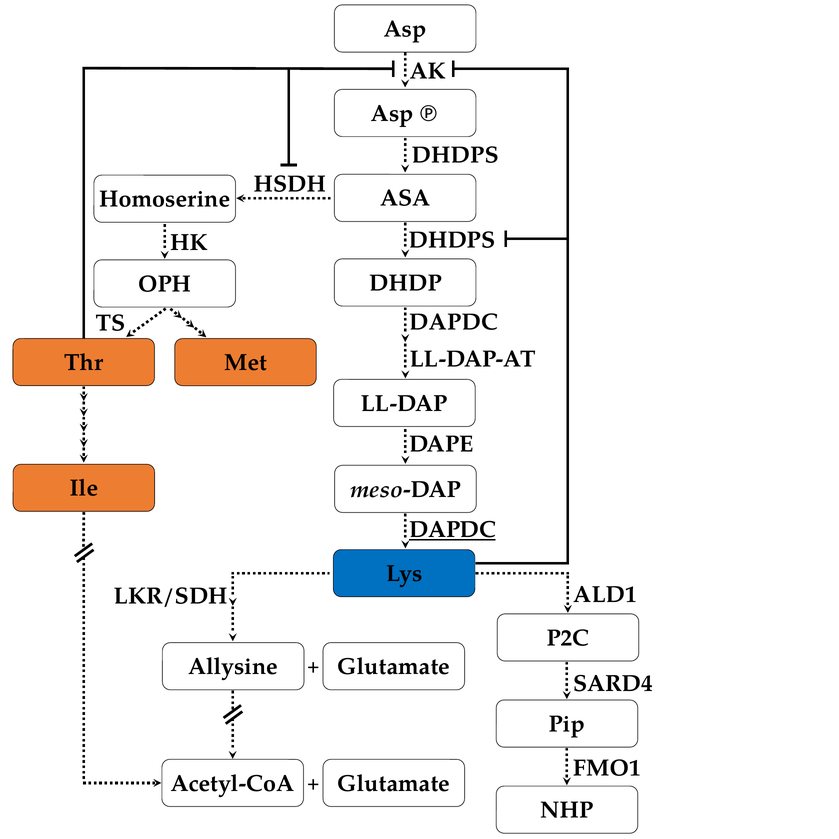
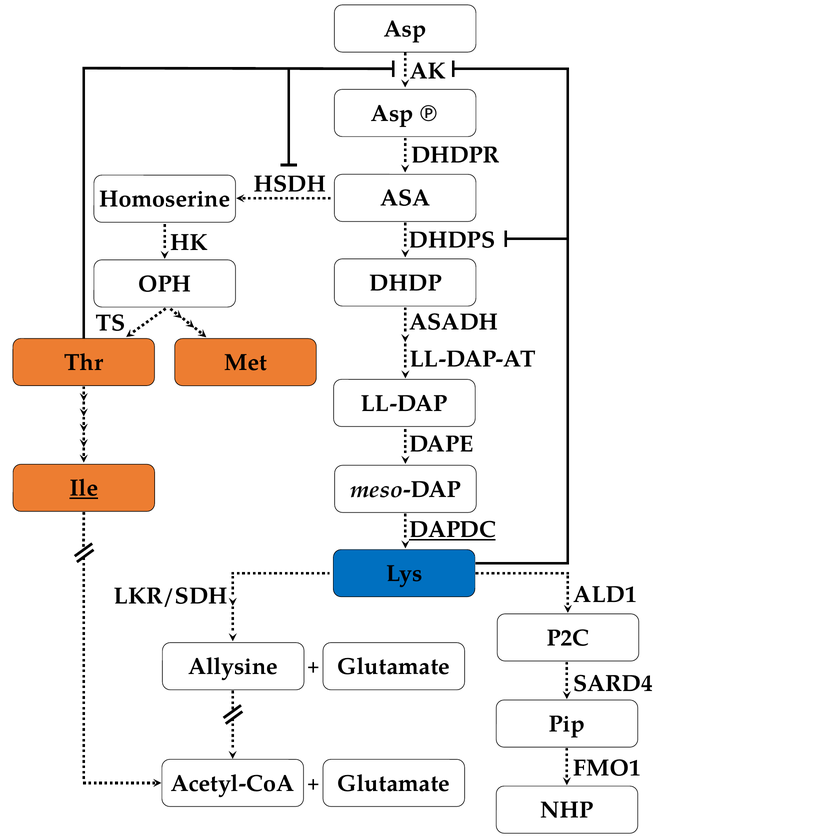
DHDPS at (455, 155): DHDPS -> DHDPR
DAPDC at (454, 322): DAPDC -> ASADH
Ile underline: none -> present
